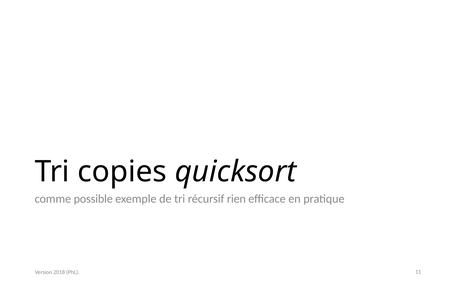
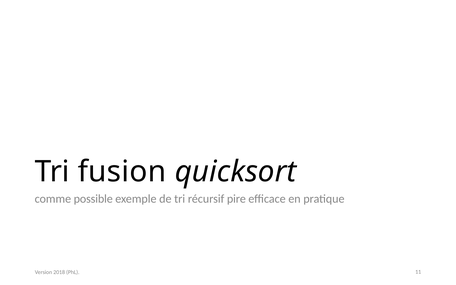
copies: copies -> fusion
rien: rien -> pire
